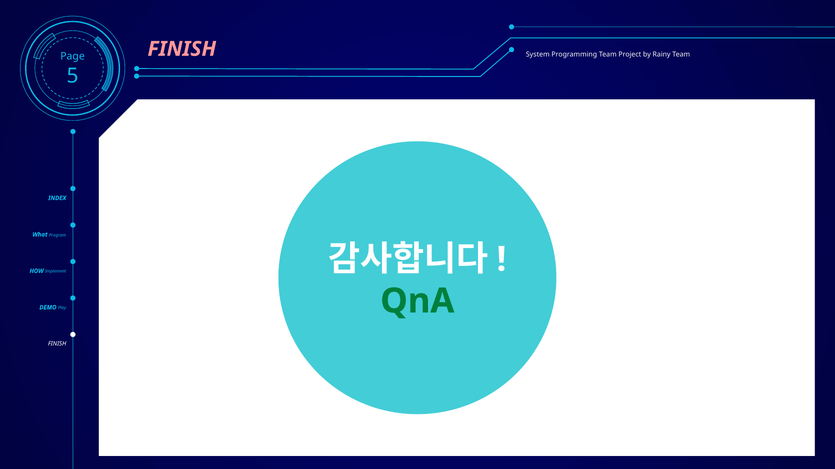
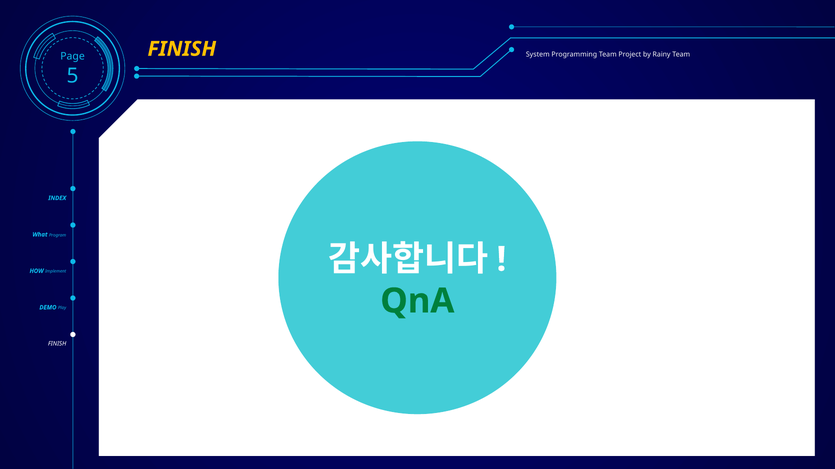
FINISH at (182, 49) colour: pink -> yellow
